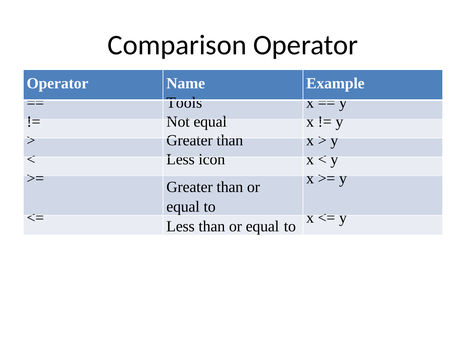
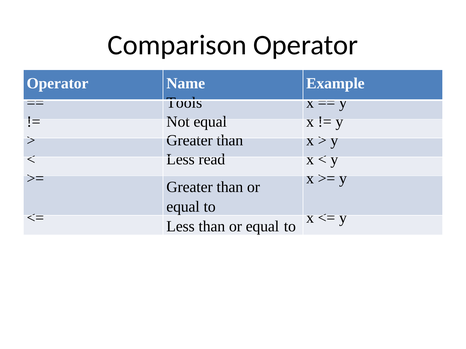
icon: icon -> read
